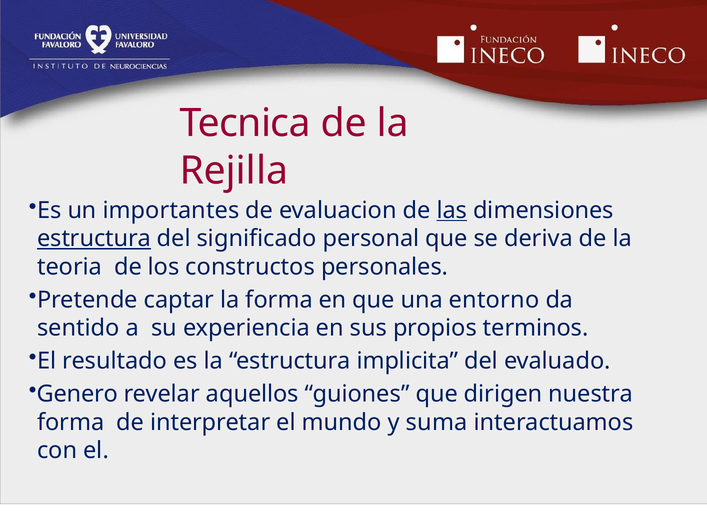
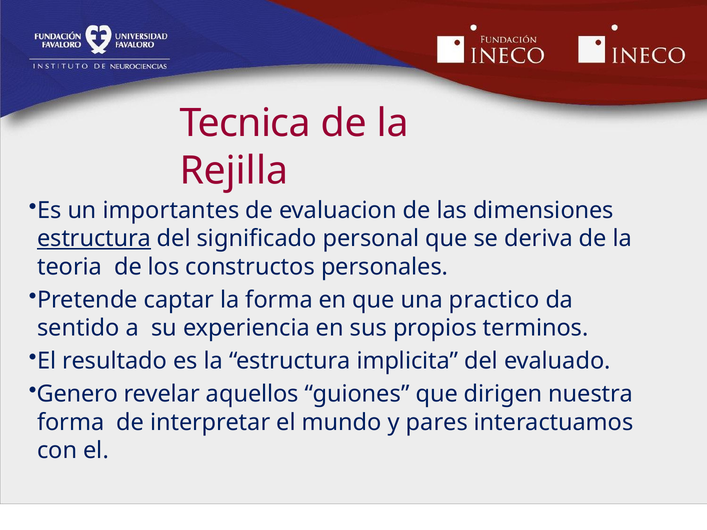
las underline: present -> none
entorno: entorno -> practico
suma: suma -> pares
